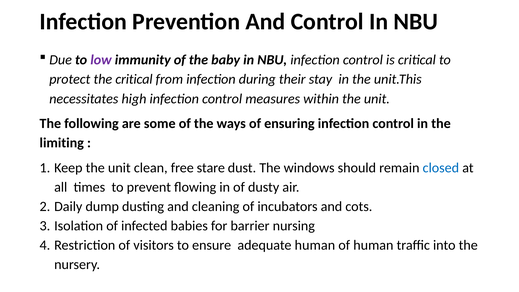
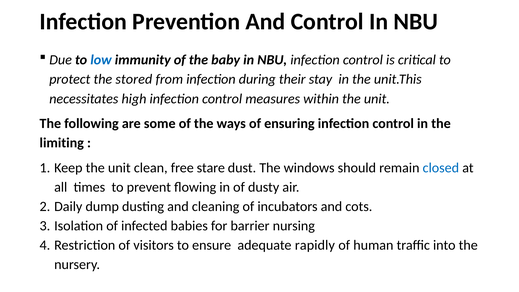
low colour: purple -> blue
the critical: critical -> stored
adequate human: human -> rapidly
